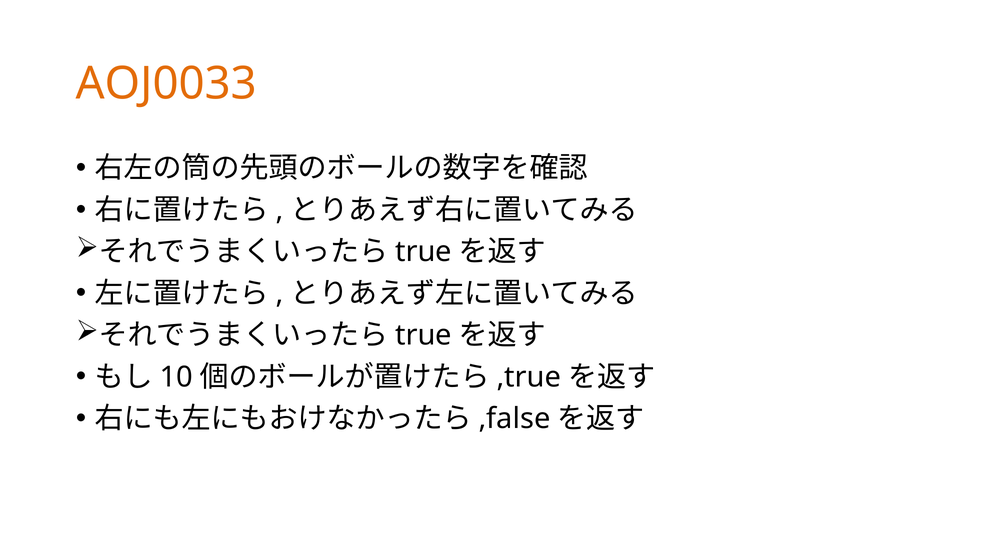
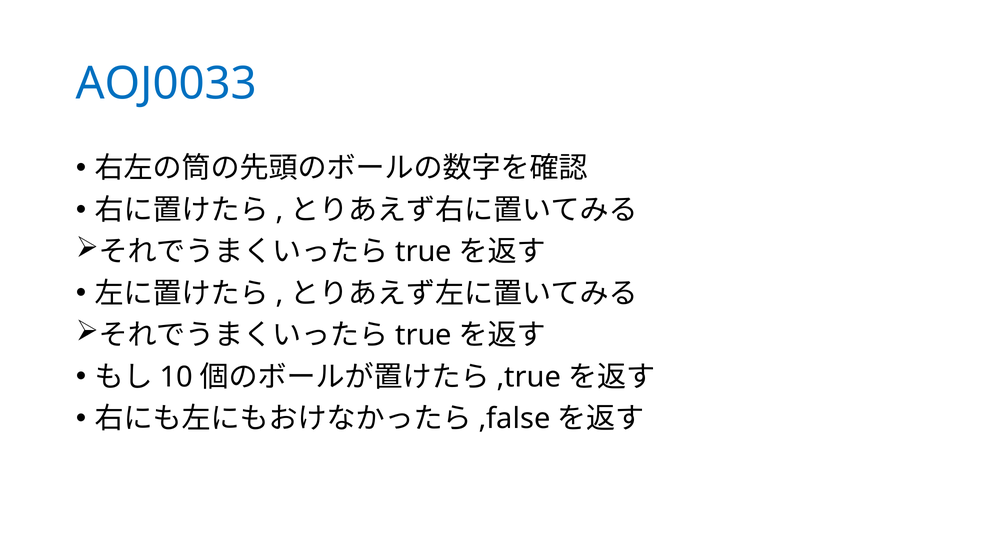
AOJ0033 colour: orange -> blue
